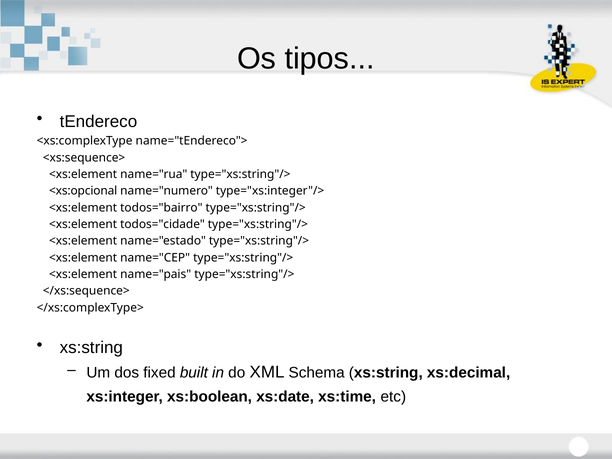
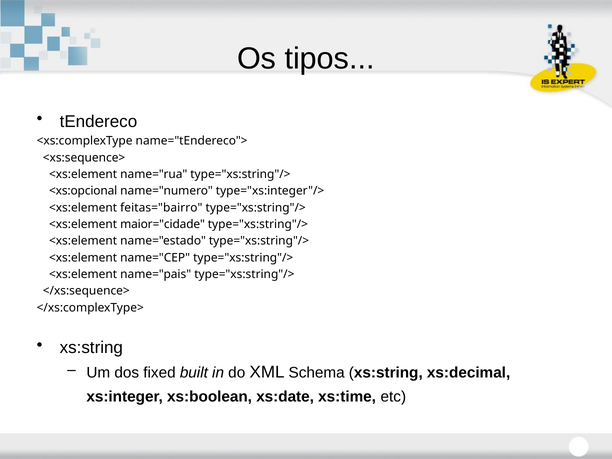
todos="bairro: todos="bairro -> feitas="bairro
todos="cidade: todos="cidade -> maior="cidade
